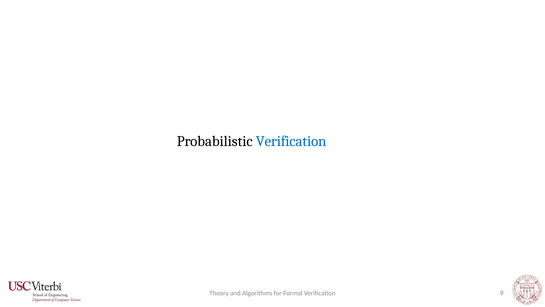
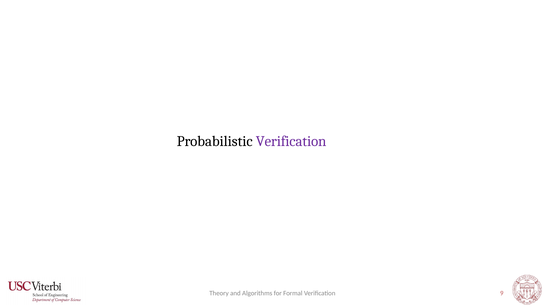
Verification at (291, 141) colour: blue -> purple
